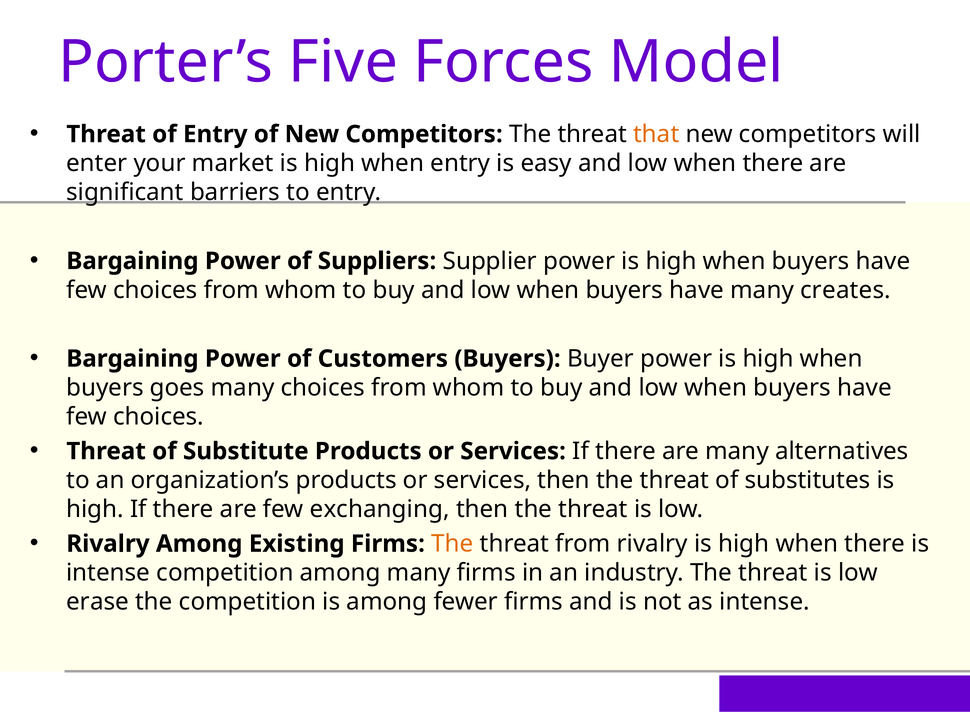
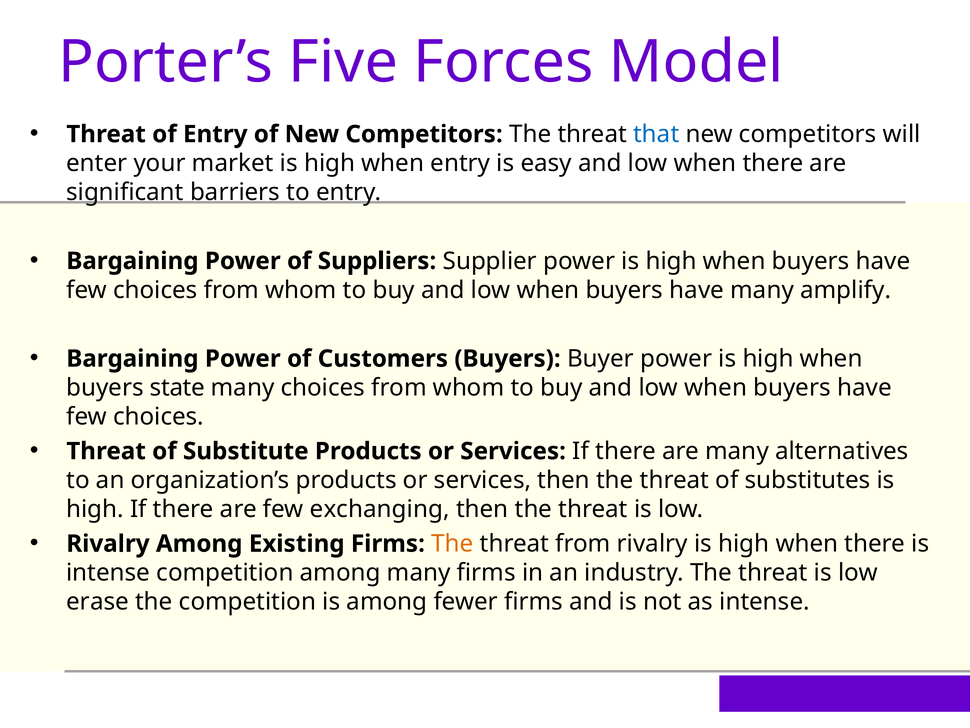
that colour: orange -> blue
creates: creates -> amplify
goes: goes -> state
